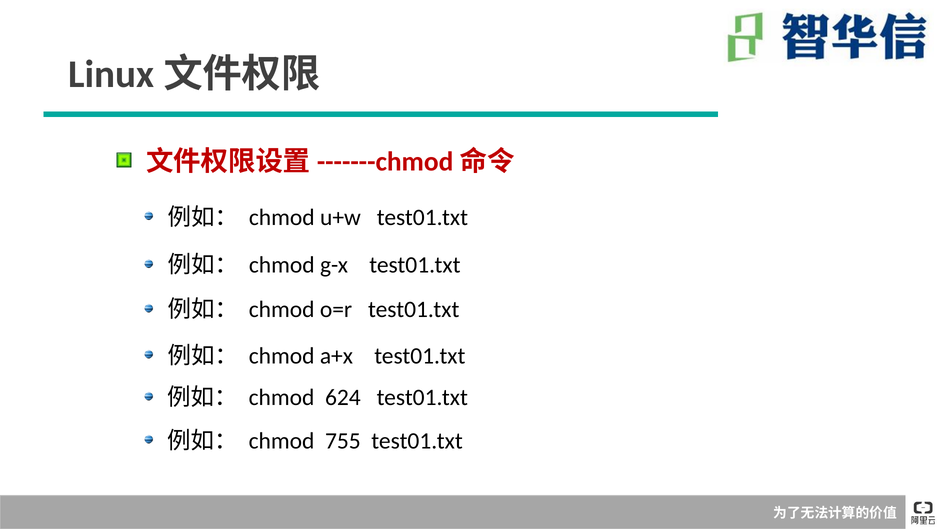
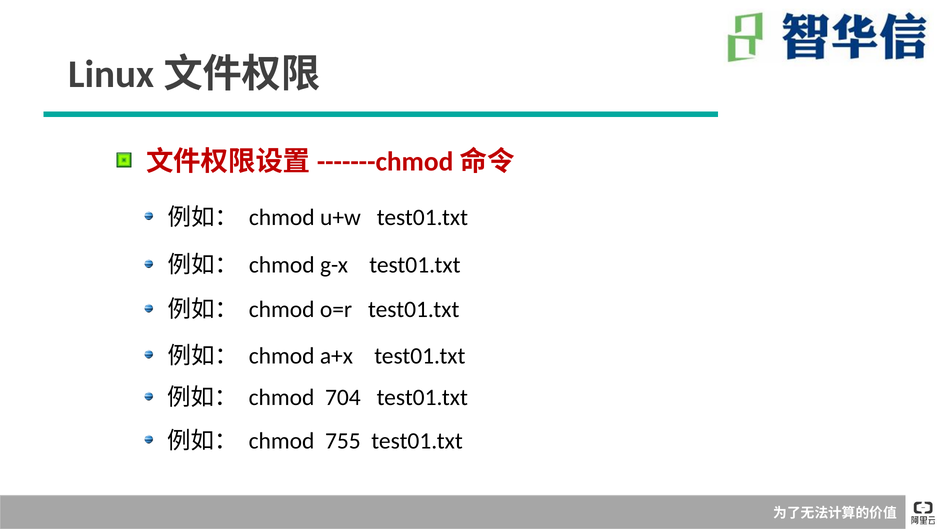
624: 624 -> 704
